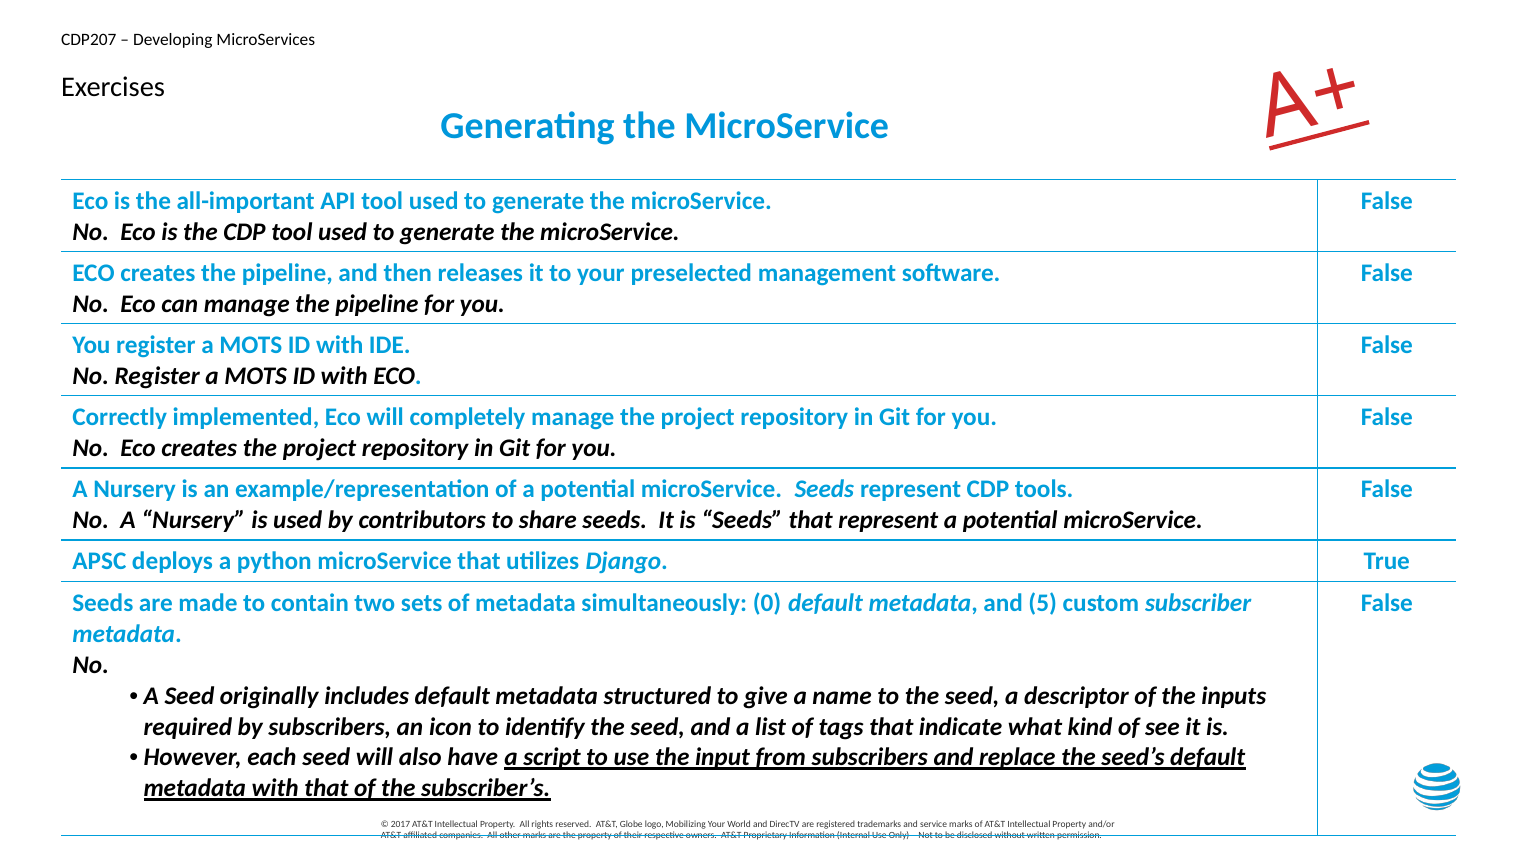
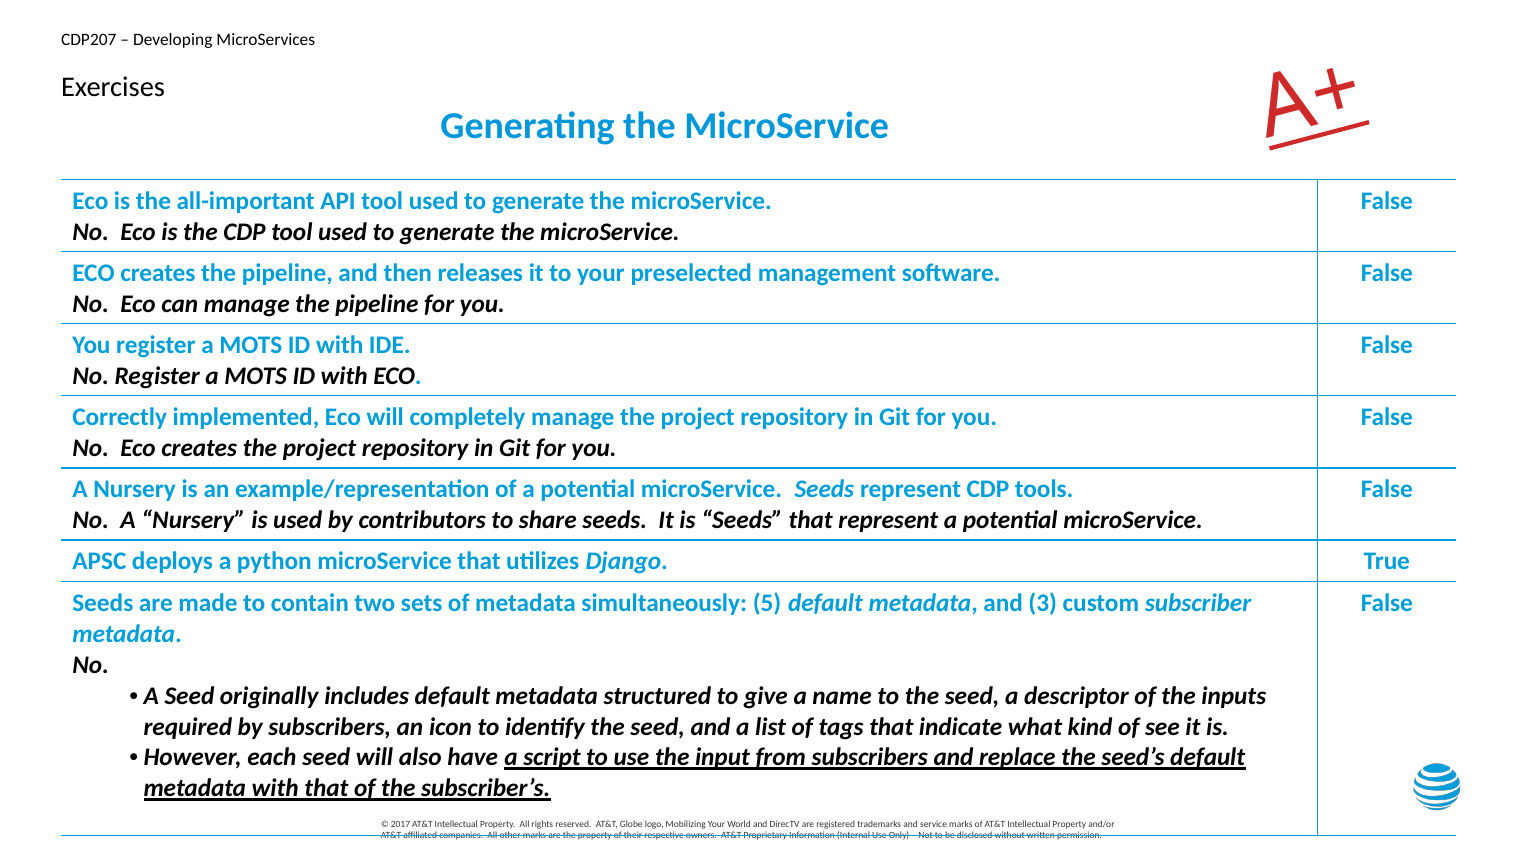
0: 0 -> 5
5: 5 -> 3
